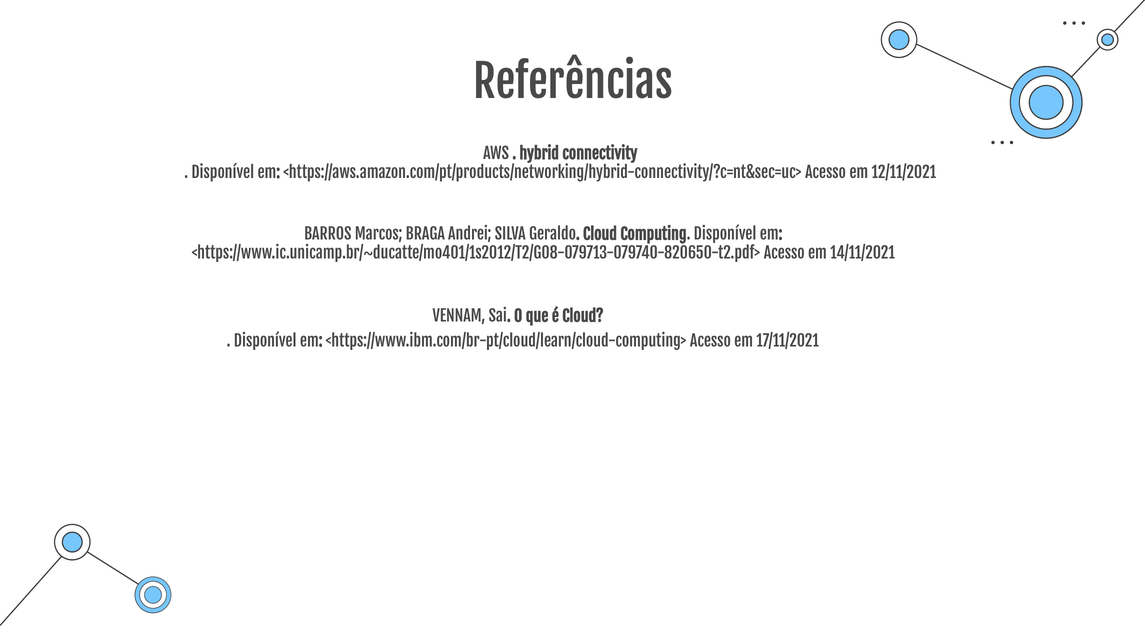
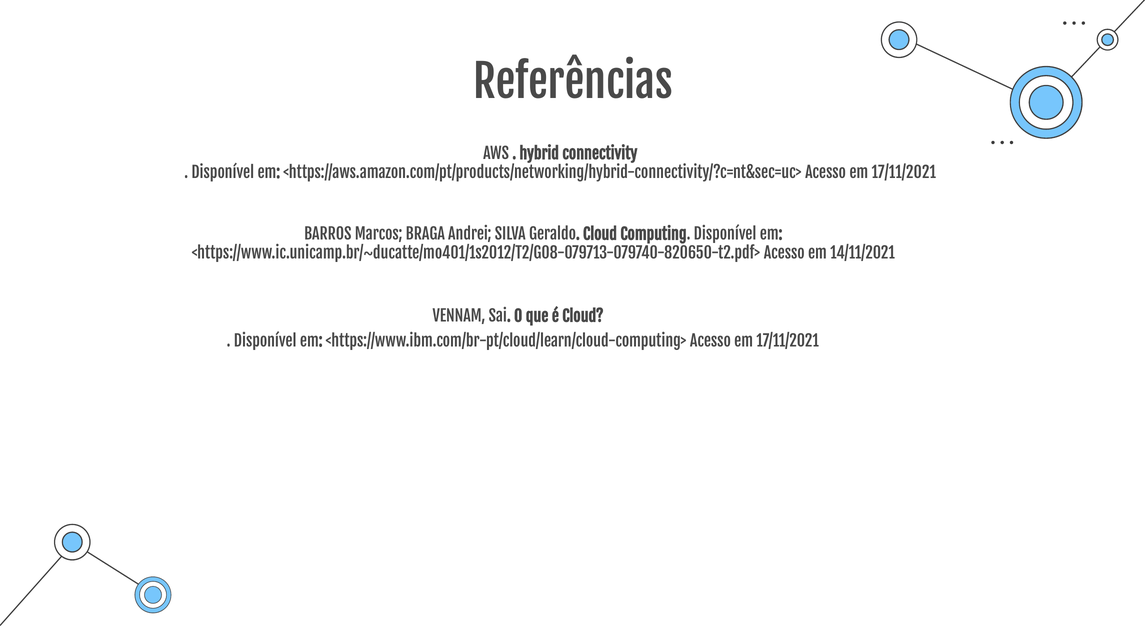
<https://aws.amazon.com/pt/products/networking/hybrid-connectivity/?c=nt&sec=uc> Acesso em 12/11/2021: 12/11/2021 -> 17/11/2021
